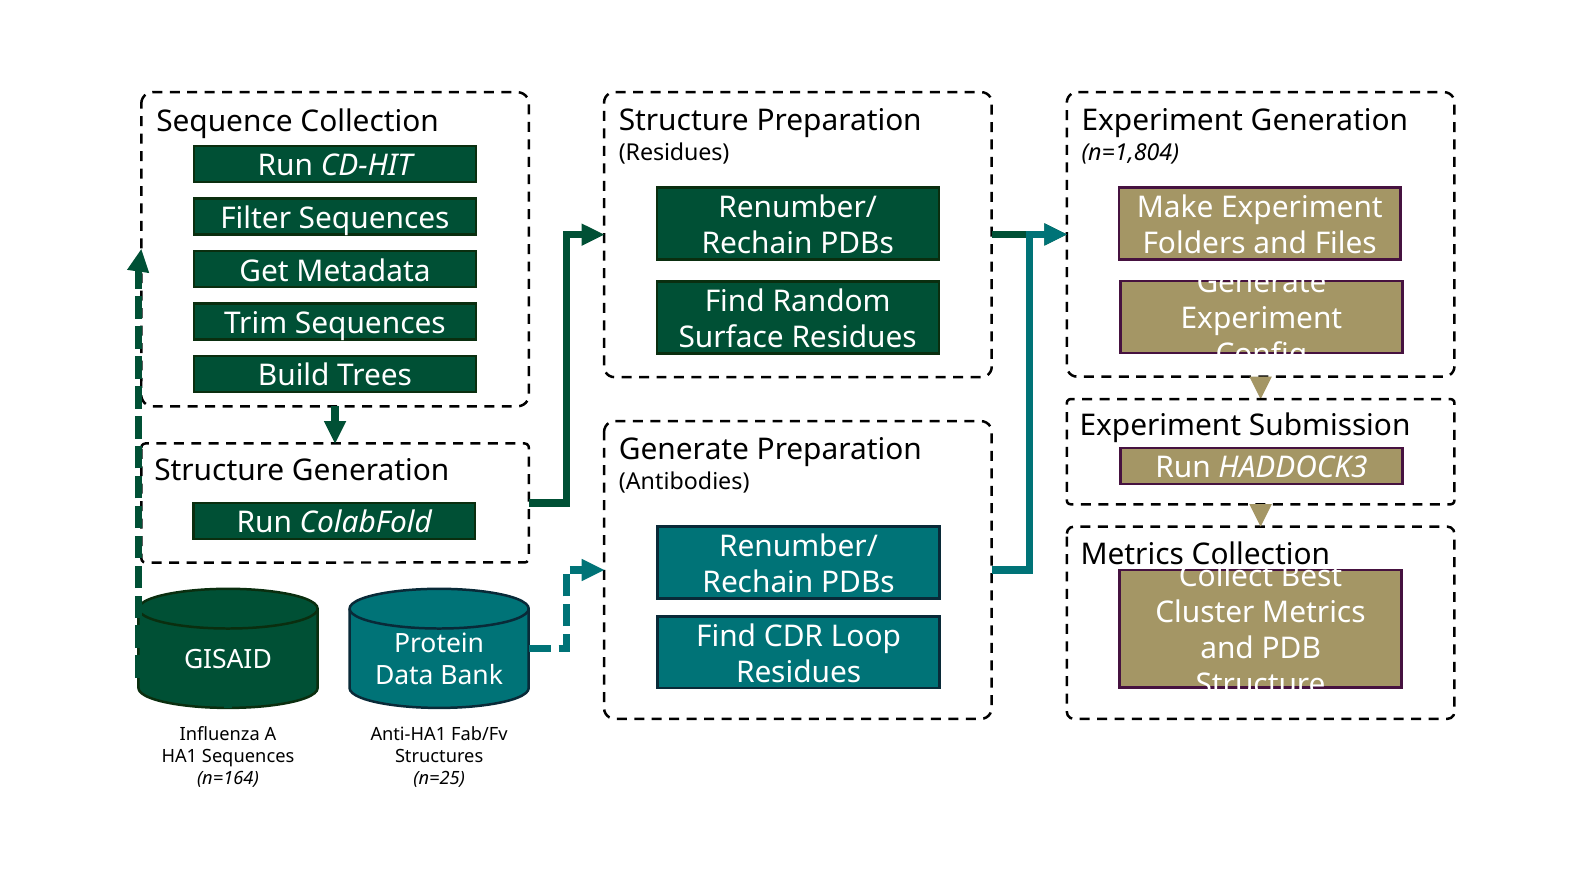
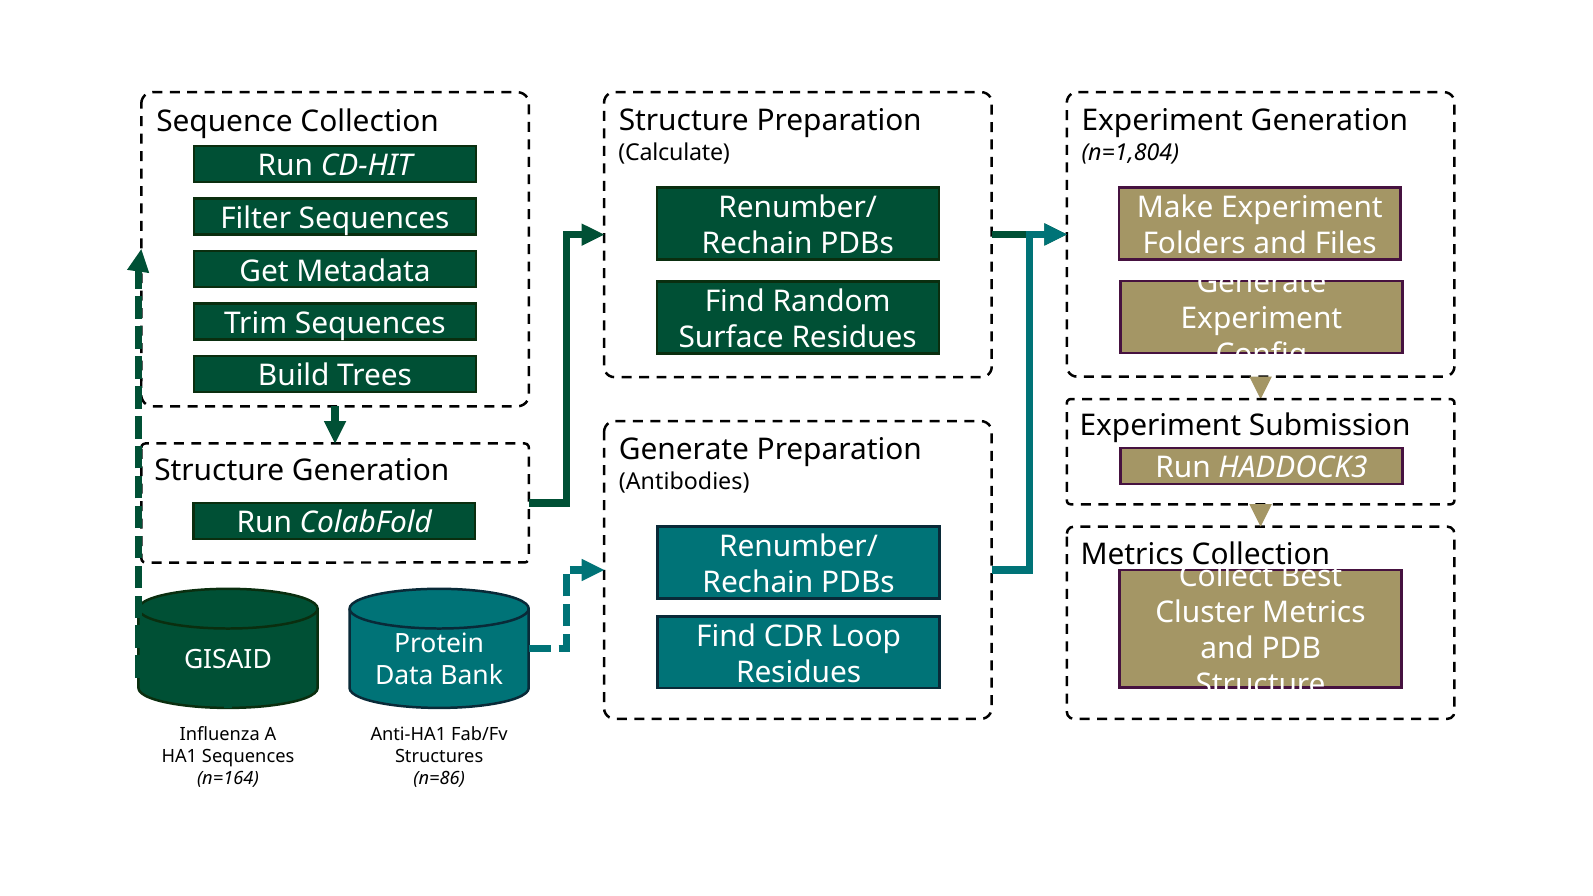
Residues at (674, 152): Residues -> Calculate
n=25: n=25 -> n=86
